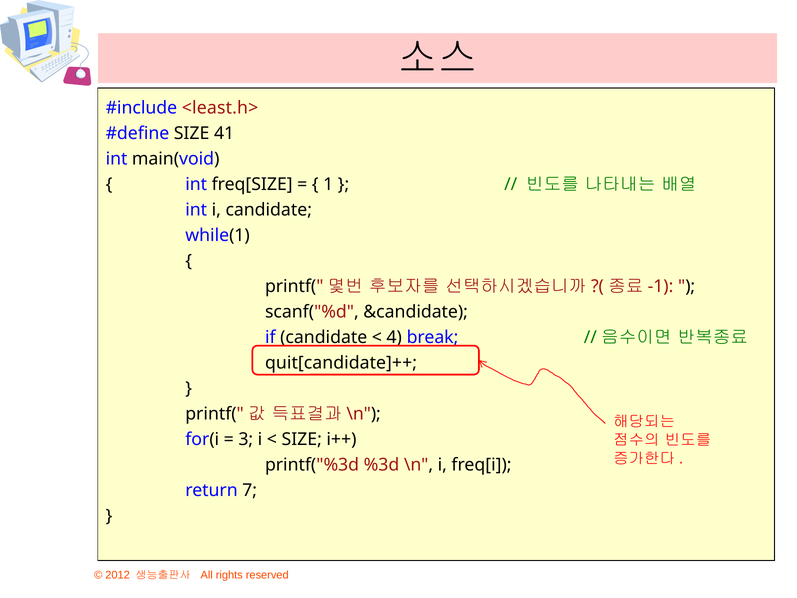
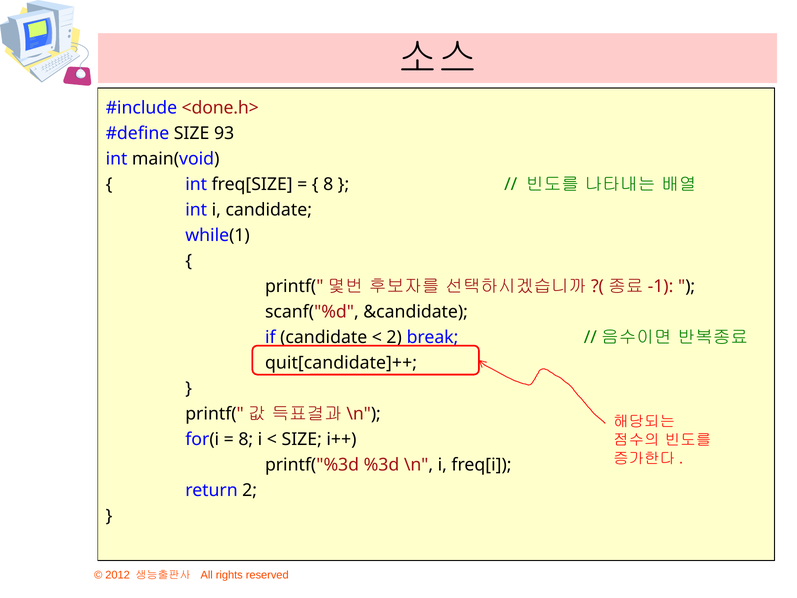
<least.h>: <least.h> -> <done.h>
41: 41 -> 93
1 at (328, 184): 1 -> 8
4 at (394, 337): 4 -> 2
3 at (246, 439): 3 -> 8
return 7: 7 -> 2
